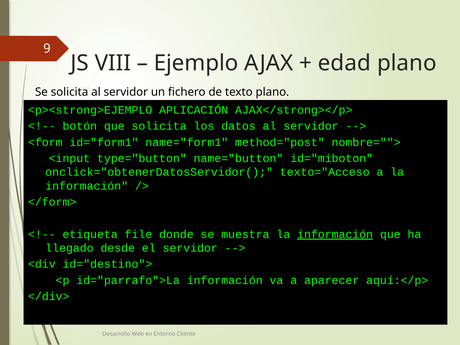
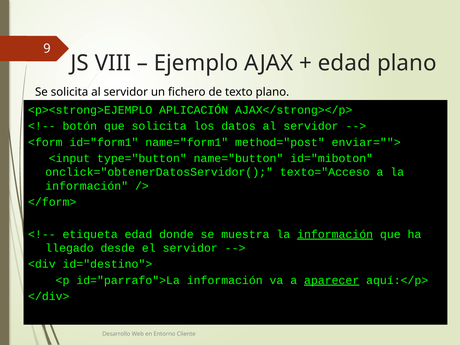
nombre="">: nombre=""> -> enviar="">
etiqueta file: file -> edad
aparecer underline: none -> present
